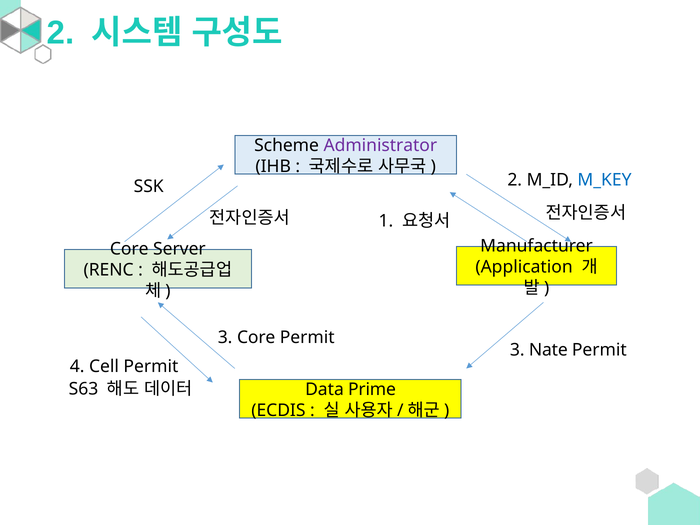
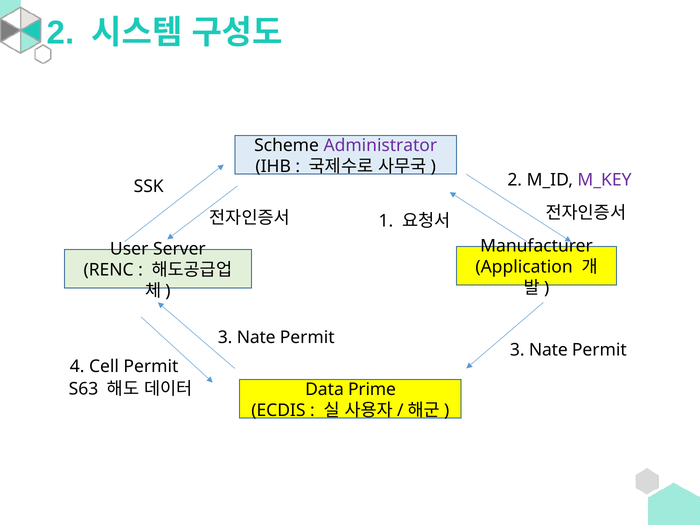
M_KEY colour: blue -> purple
Core at (129, 249): Core -> User
Core at (256, 337): Core -> Nate
